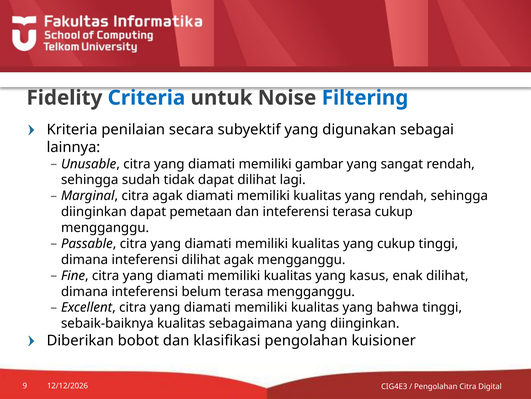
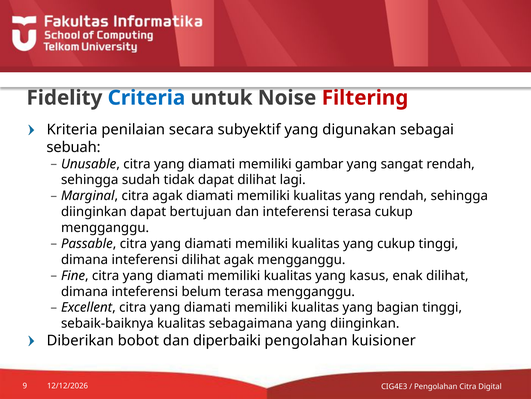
Filtering colour: blue -> red
lainnya: lainnya -> sebuah
pemetaan: pemetaan -> bertujuan
bahwa: bahwa -> bagian
klasifikasi: klasifikasi -> diperbaiki
